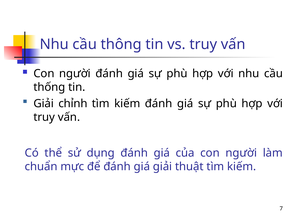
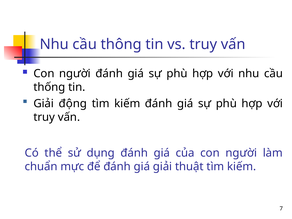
chỉnh: chỉnh -> động
